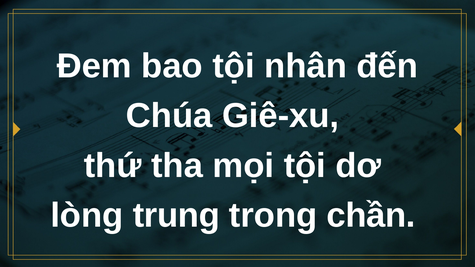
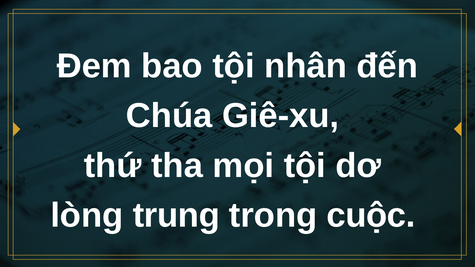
chần: chần -> cuộc
